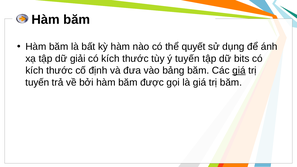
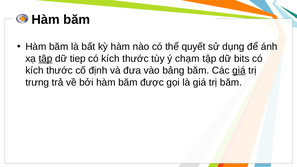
tập at (46, 59) underline: none -> present
giải: giải -> tiep
ý tuyến: tuyến -> chạm
tuyến at (37, 82): tuyến -> trưng
